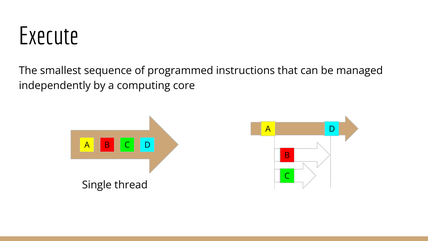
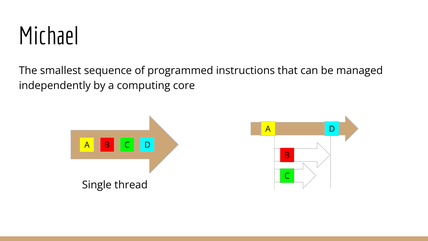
Execute: Execute -> Michael
